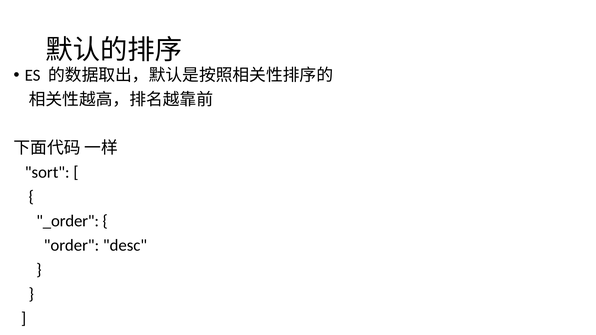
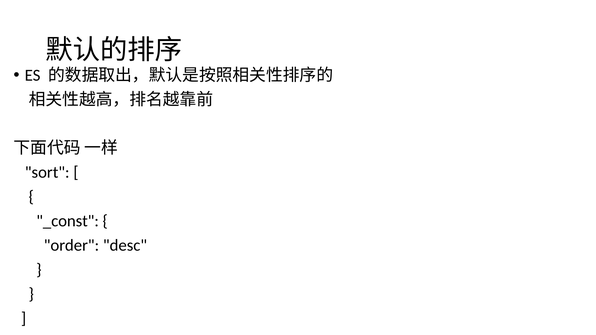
_order: _order -> _const
